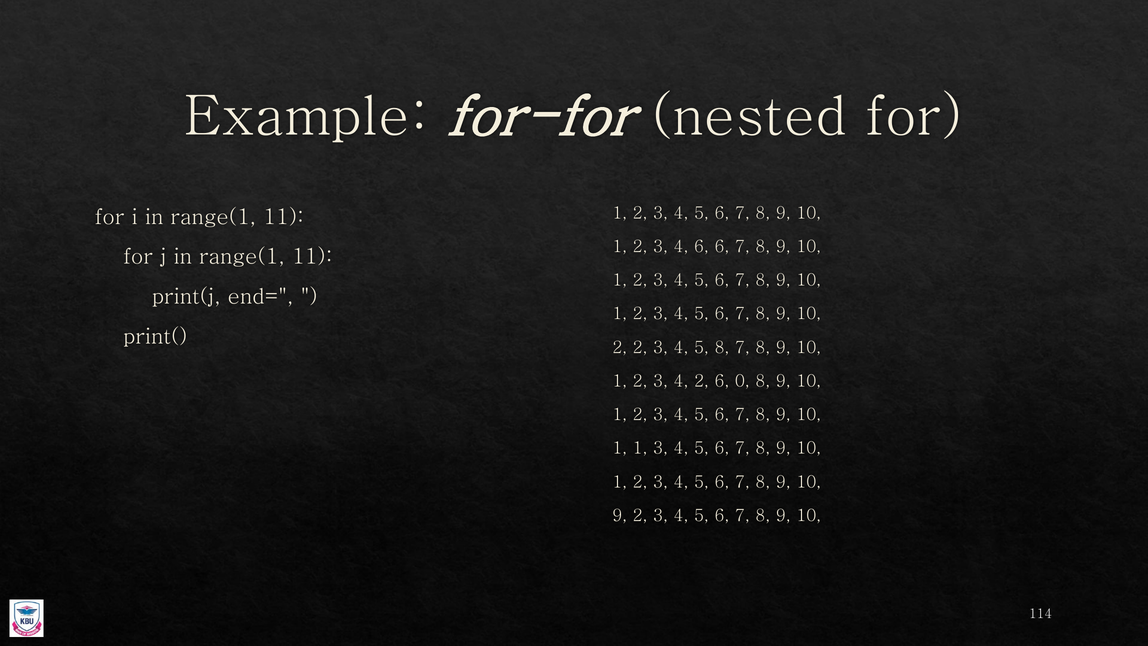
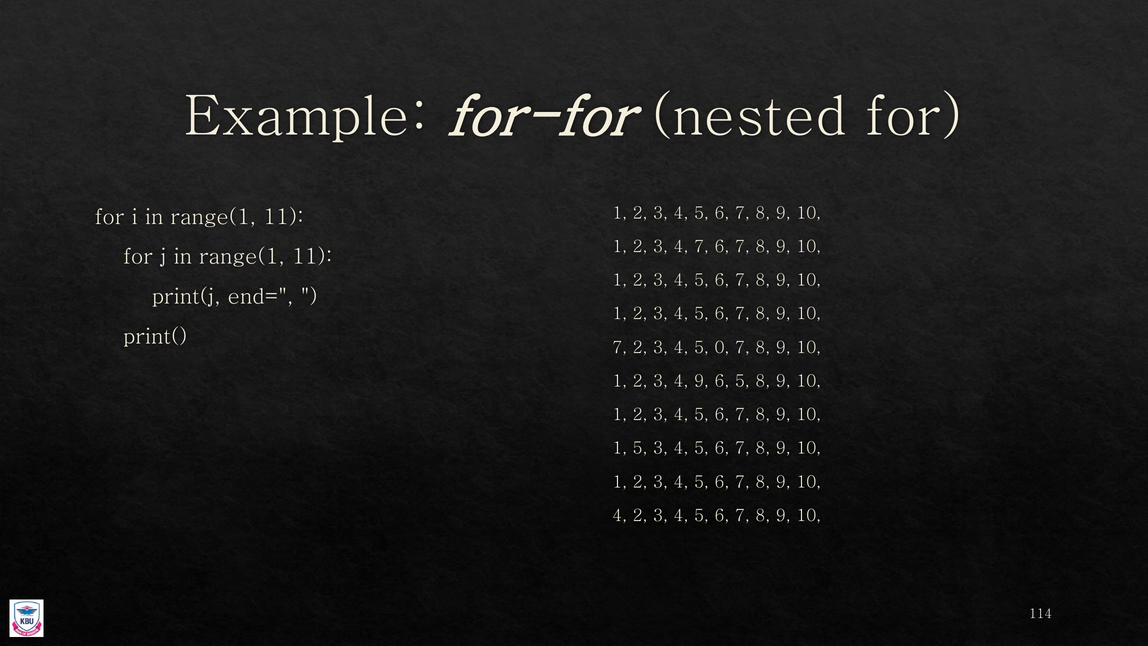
4 6: 6 -> 7
2 at (620, 347): 2 -> 7
5 8: 8 -> 0
4 2: 2 -> 9
6 0: 0 -> 5
1 1: 1 -> 5
9 at (620, 515): 9 -> 4
